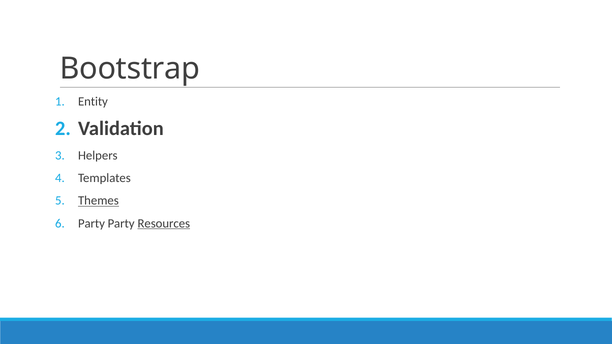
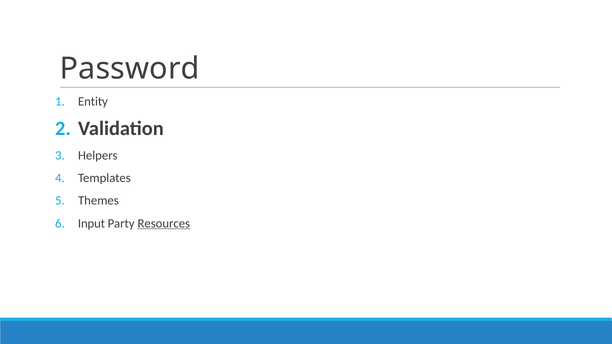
Bootstrap: Bootstrap -> Password
Themes underline: present -> none
Party at (91, 224): Party -> Input
